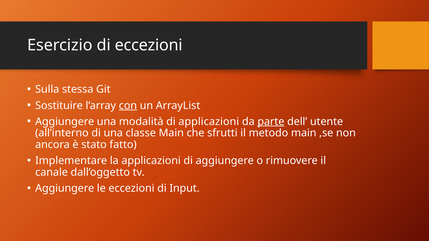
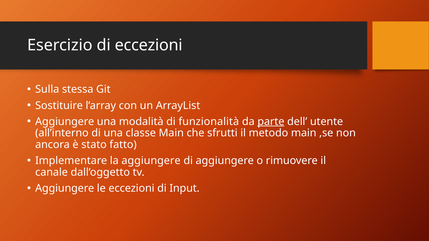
con underline: present -> none
di applicazioni: applicazioni -> funzionalità
la applicazioni: applicazioni -> aggiungere
